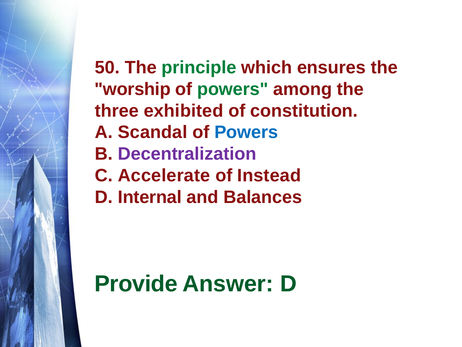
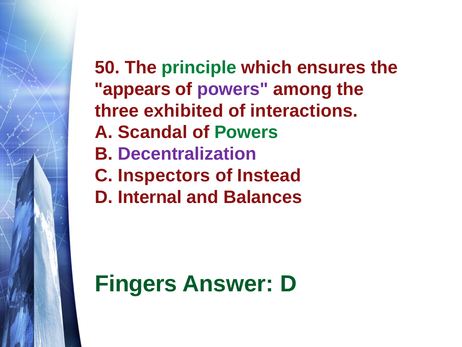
worship: worship -> appears
powers at (233, 89) colour: green -> purple
constitution: constitution -> interactions
Powers at (246, 132) colour: blue -> green
Accelerate: Accelerate -> Inspectors
Provide: Provide -> Fingers
